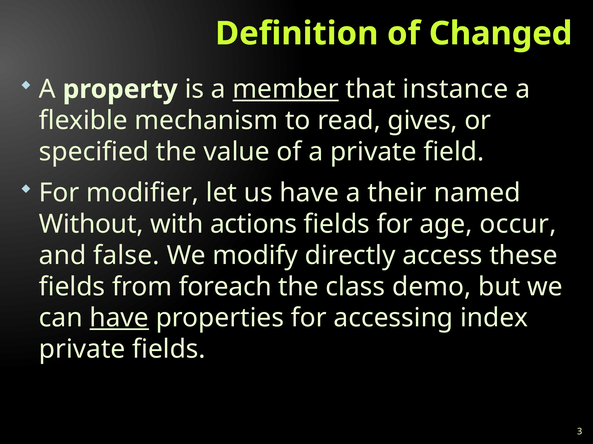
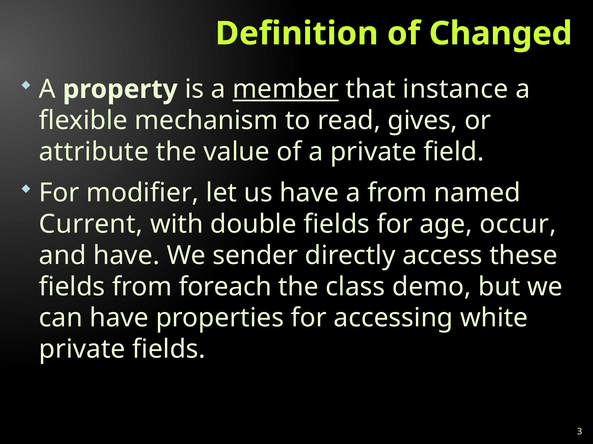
specified: specified -> attribute
a their: their -> from
Without: Without -> Current
actions: actions -> double
and false: false -> have
modify: modify -> sender
have at (119, 318) underline: present -> none
index: index -> white
